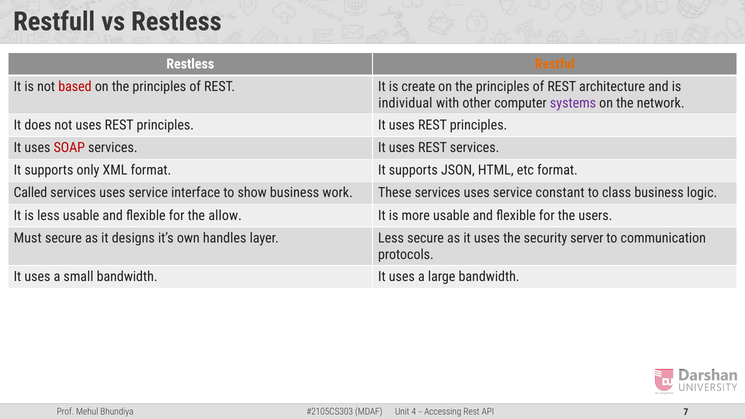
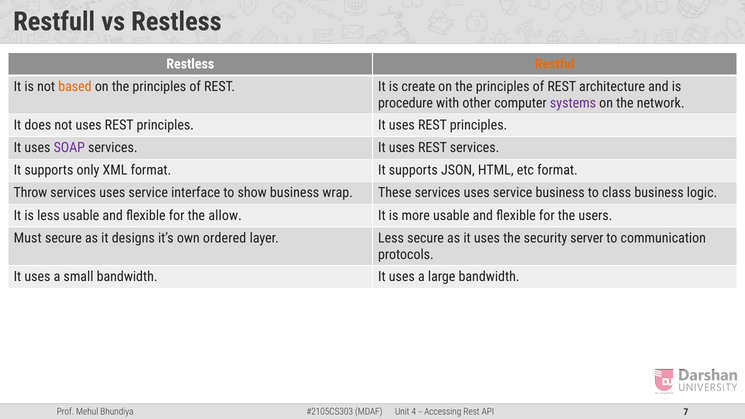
based colour: red -> orange
individual: individual -> procedure
SOAP colour: red -> purple
Called: Called -> Throw
work: work -> wrap
service constant: constant -> business
handles: handles -> ordered
